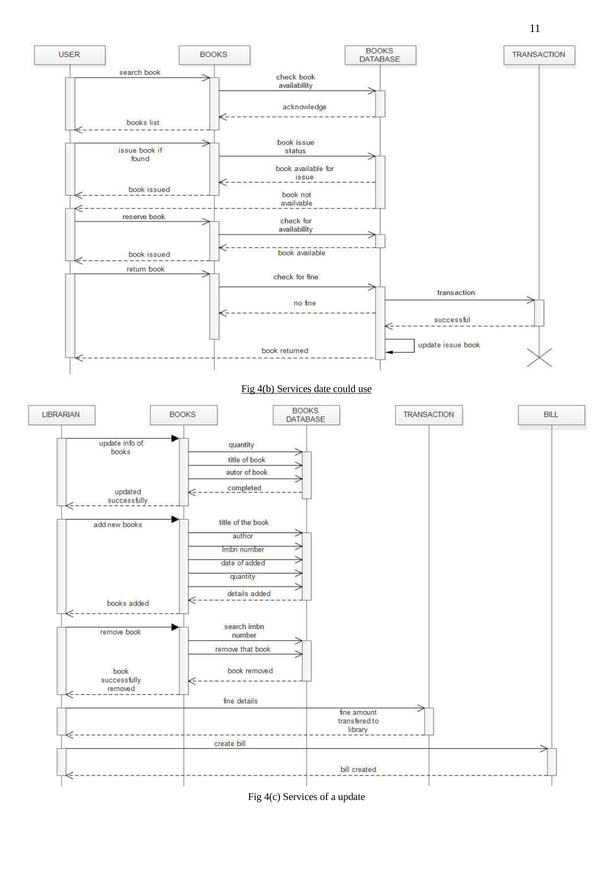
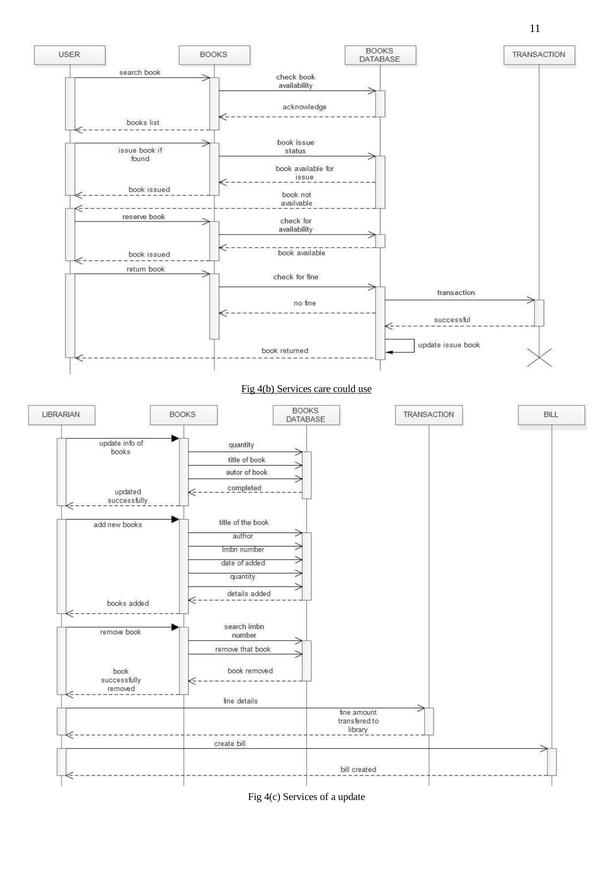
date: date -> care
